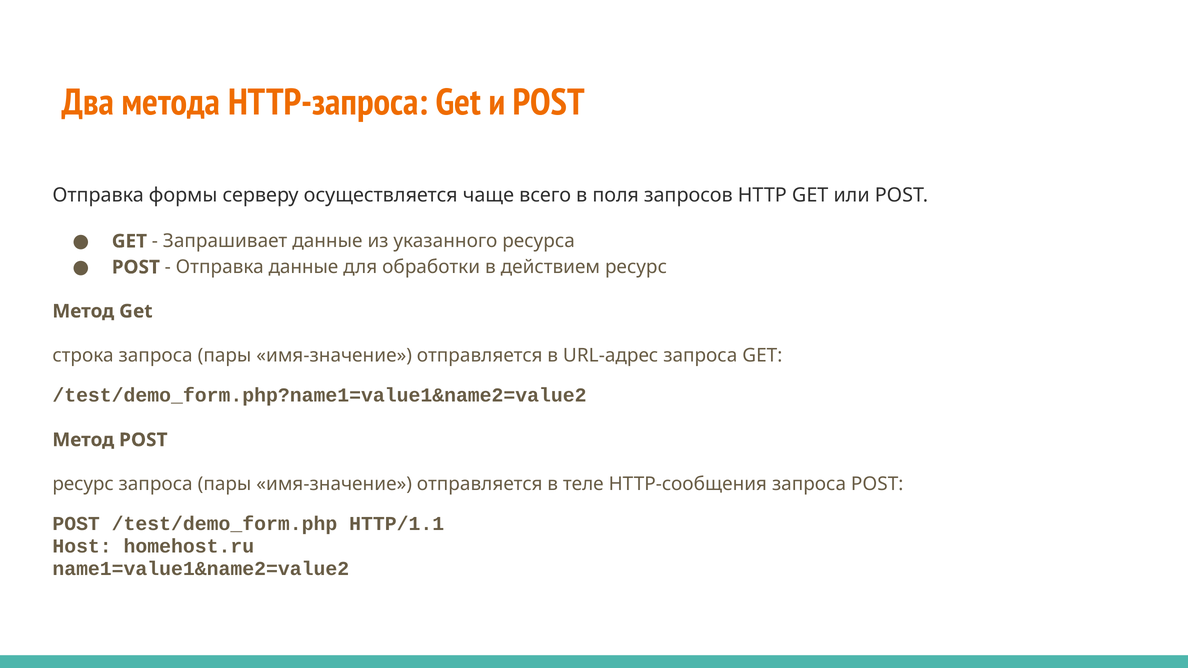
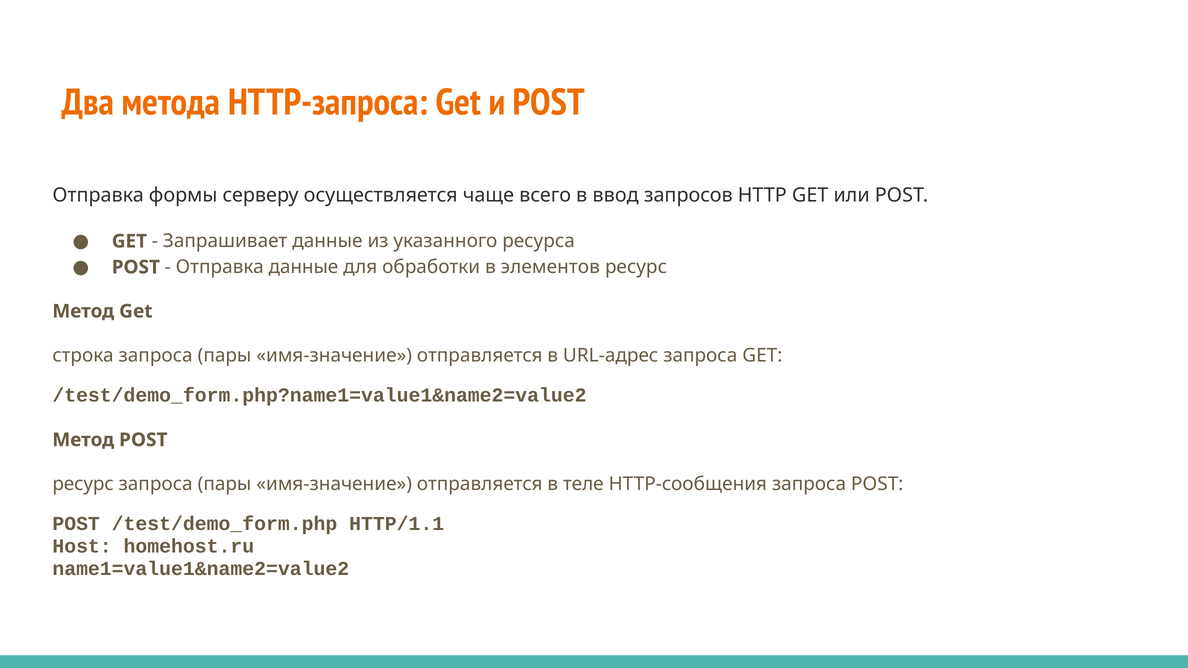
поля: поля -> ввод
действием: действием -> элементов
